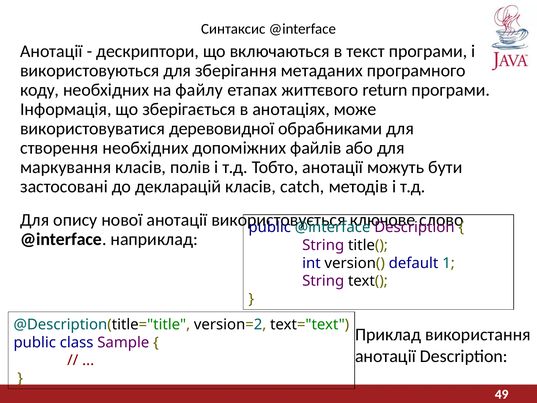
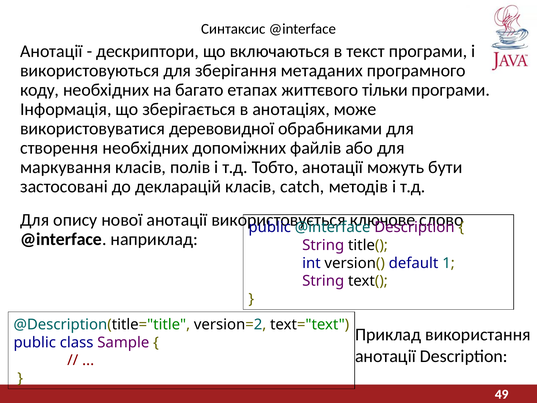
файлу: файлу -> багато
return: return -> тільки
